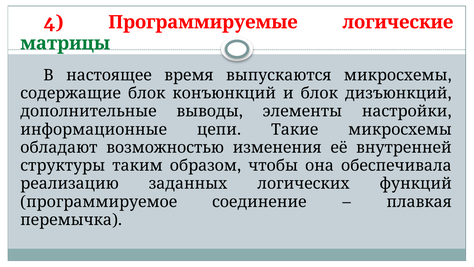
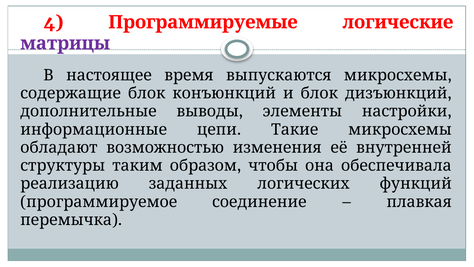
матрицы colour: green -> purple
